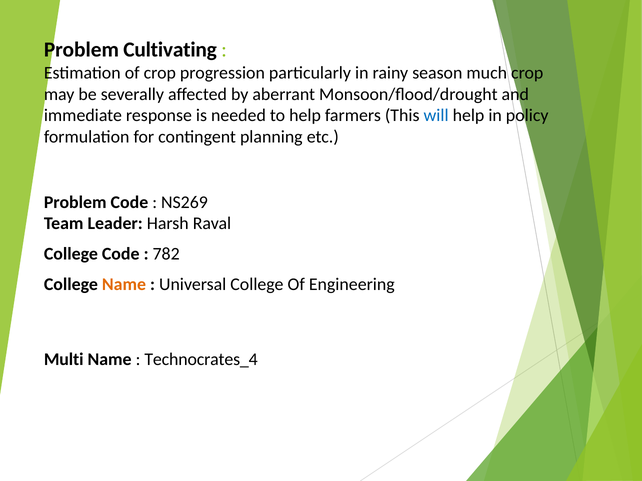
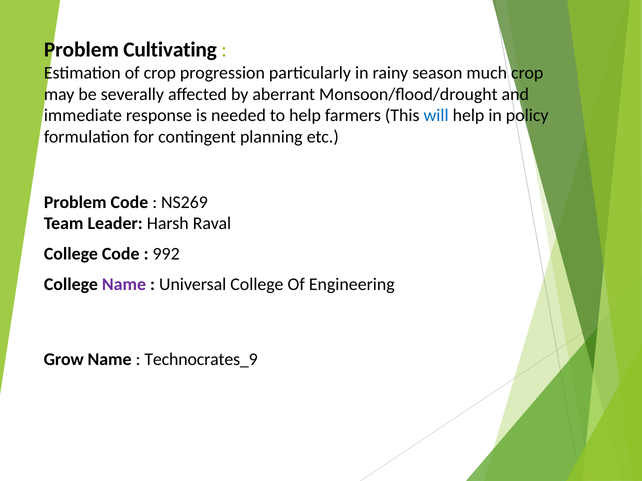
782: 782 -> 992
Name at (124, 284) colour: orange -> purple
Multi: Multi -> Grow
Technocrates_4: Technocrates_4 -> Technocrates_9
